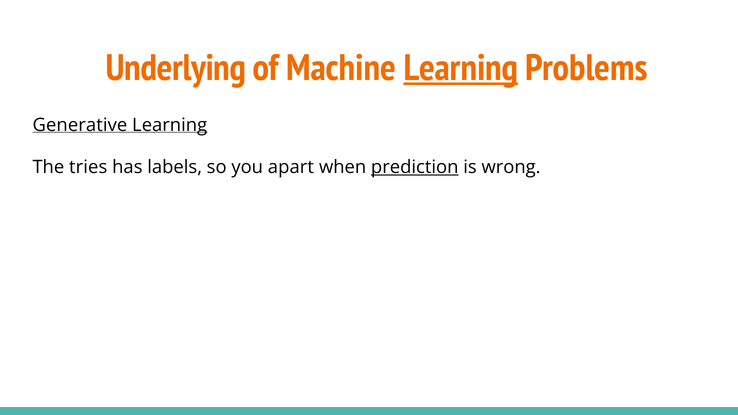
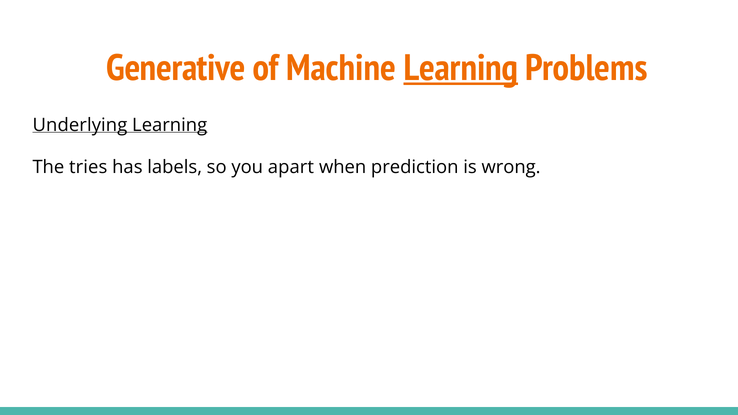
Underlying: Underlying -> Generative
Generative: Generative -> Underlying
prediction underline: present -> none
